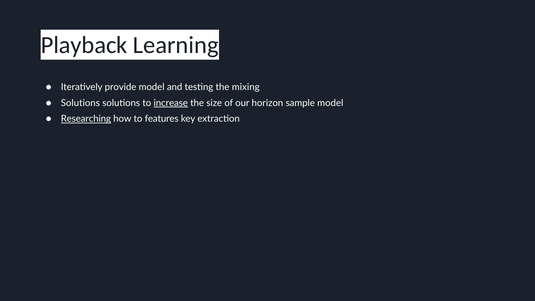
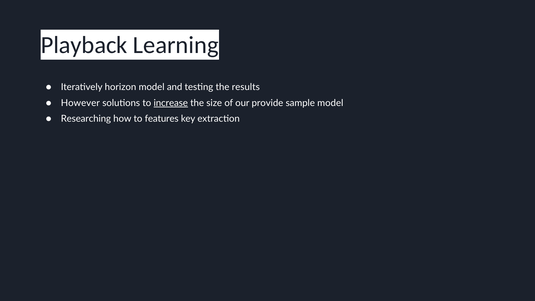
provide: provide -> horizon
mixing: mixing -> results
Solutions at (80, 103): Solutions -> However
horizon: horizon -> provide
Researching underline: present -> none
